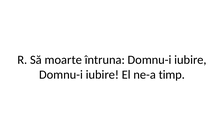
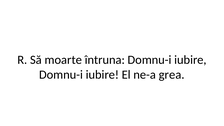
timp: timp -> grea
